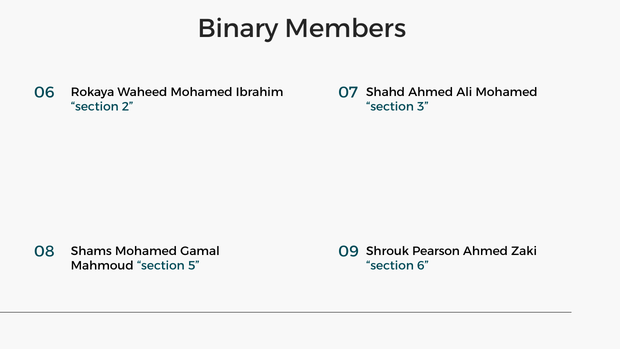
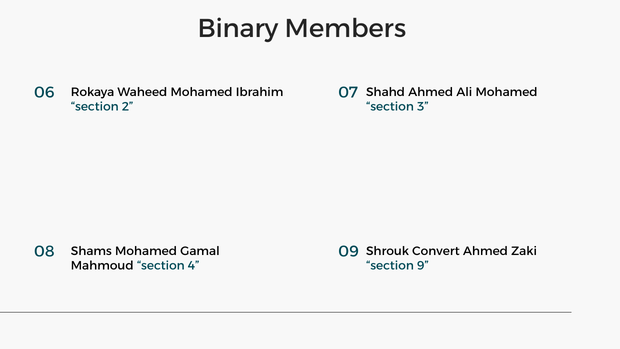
Pearson: Pearson -> Convert
5: 5 -> 4
6: 6 -> 9
